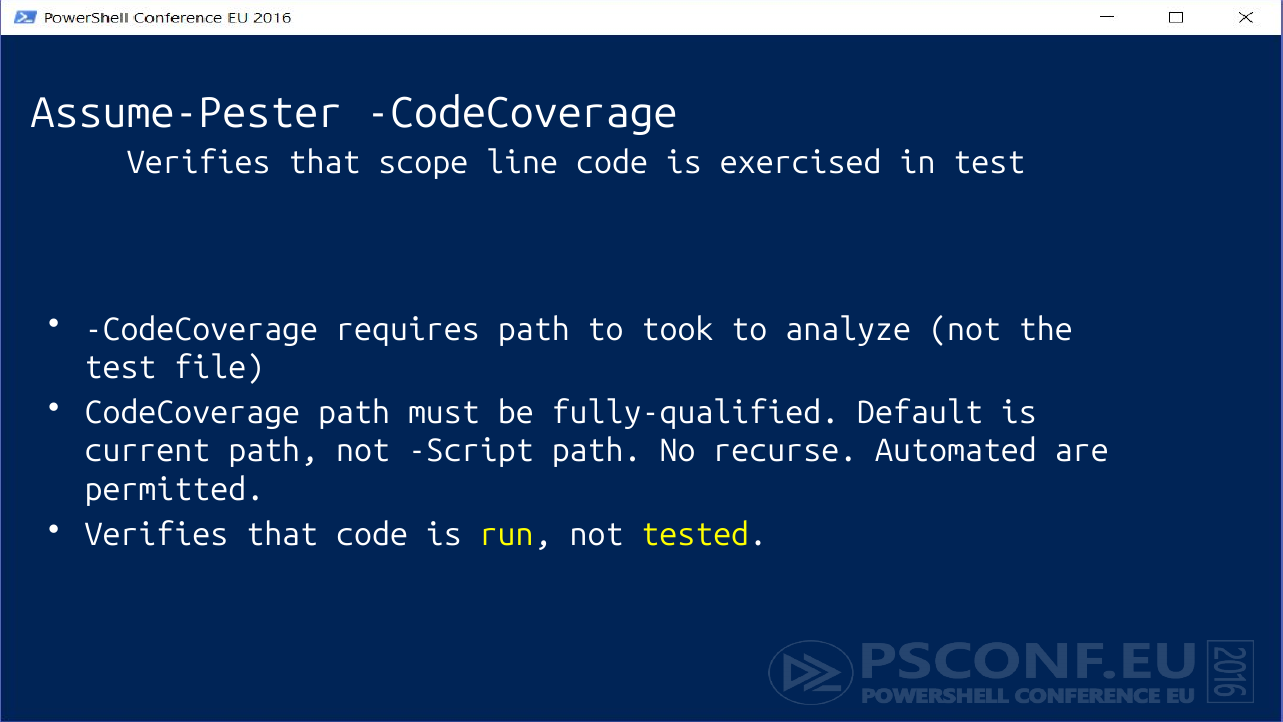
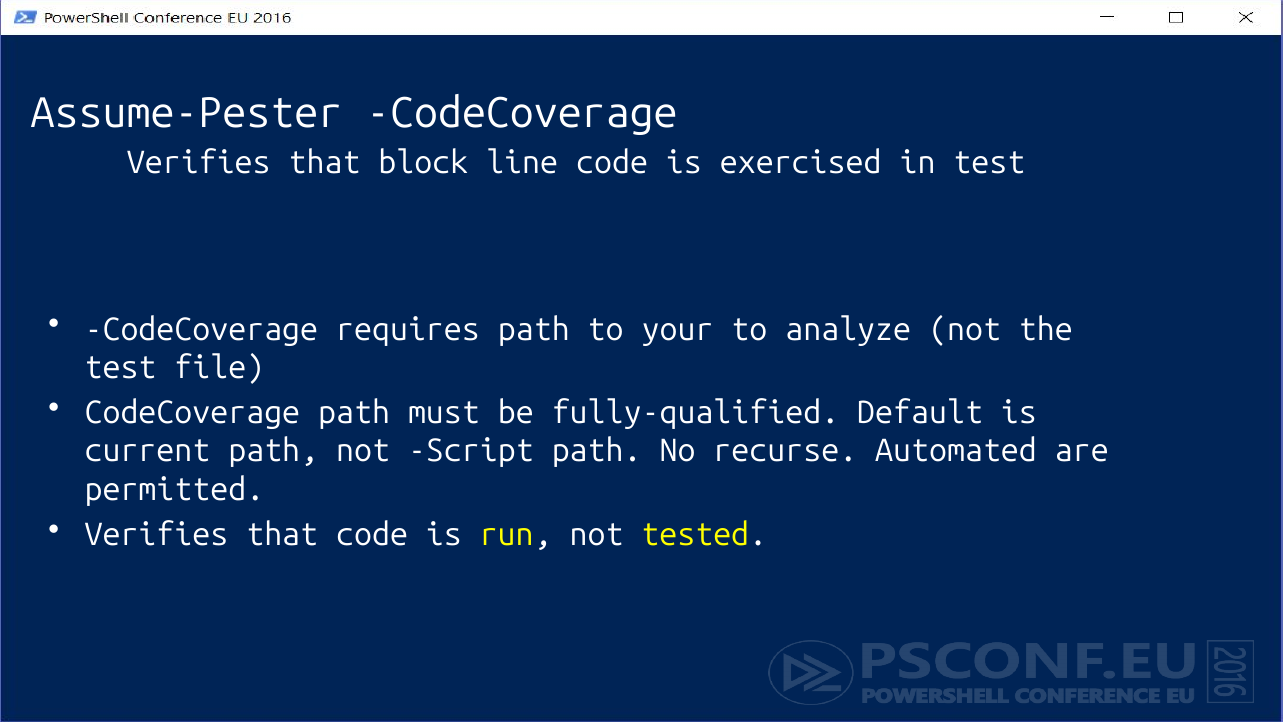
scope: scope -> block
took: took -> your
